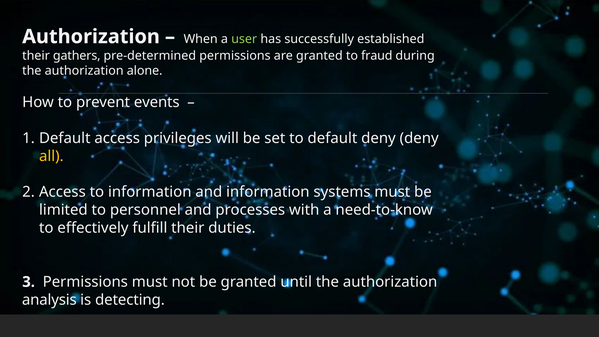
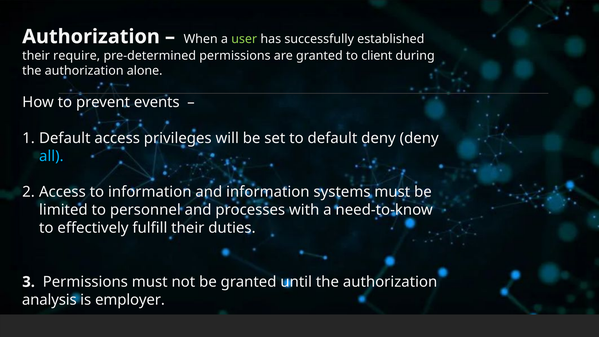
gathers: gathers -> require
fraud: fraud -> client
all colour: yellow -> light blue
detecting: detecting -> employer
